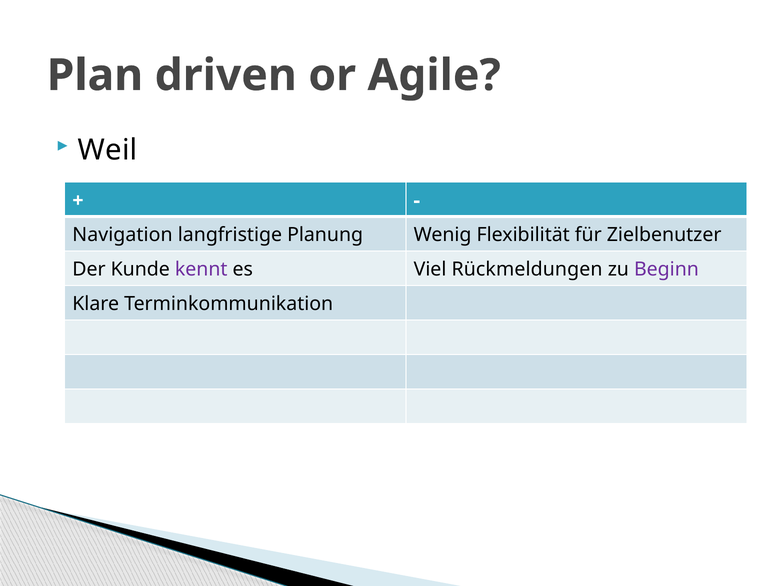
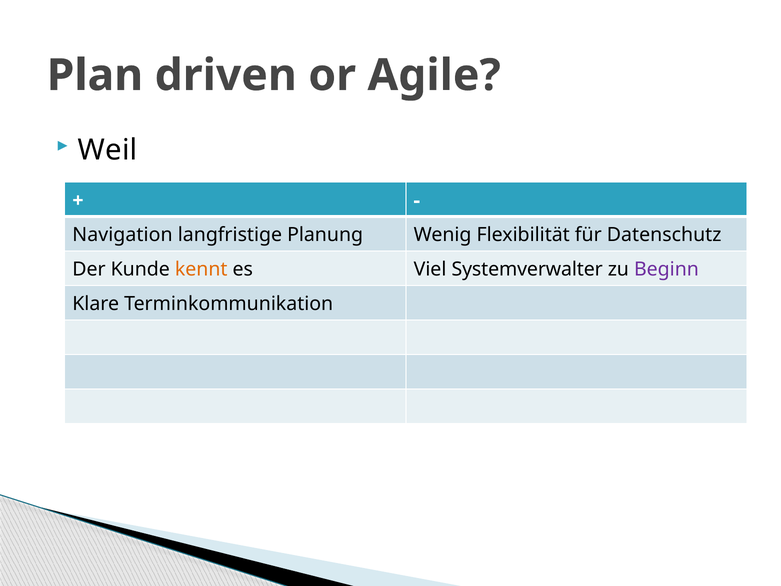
Zielbenutzer: Zielbenutzer -> Datenschutz
kennt colour: purple -> orange
Rückmeldungen: Rückmeldungen -> Systemverwalter
